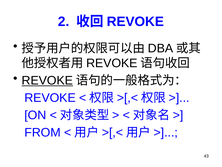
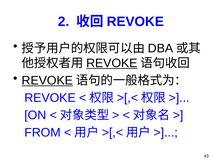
REVOKE at (112, 63) underline: none -> present
